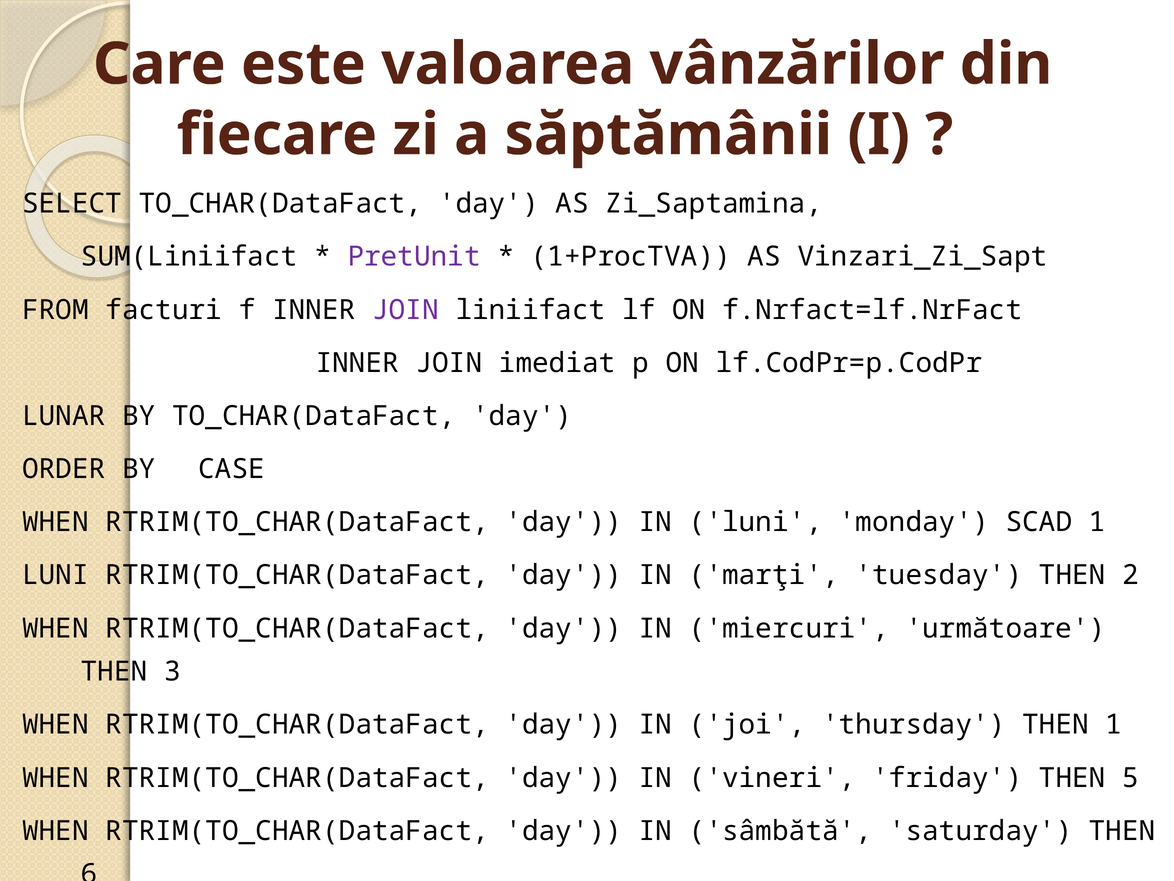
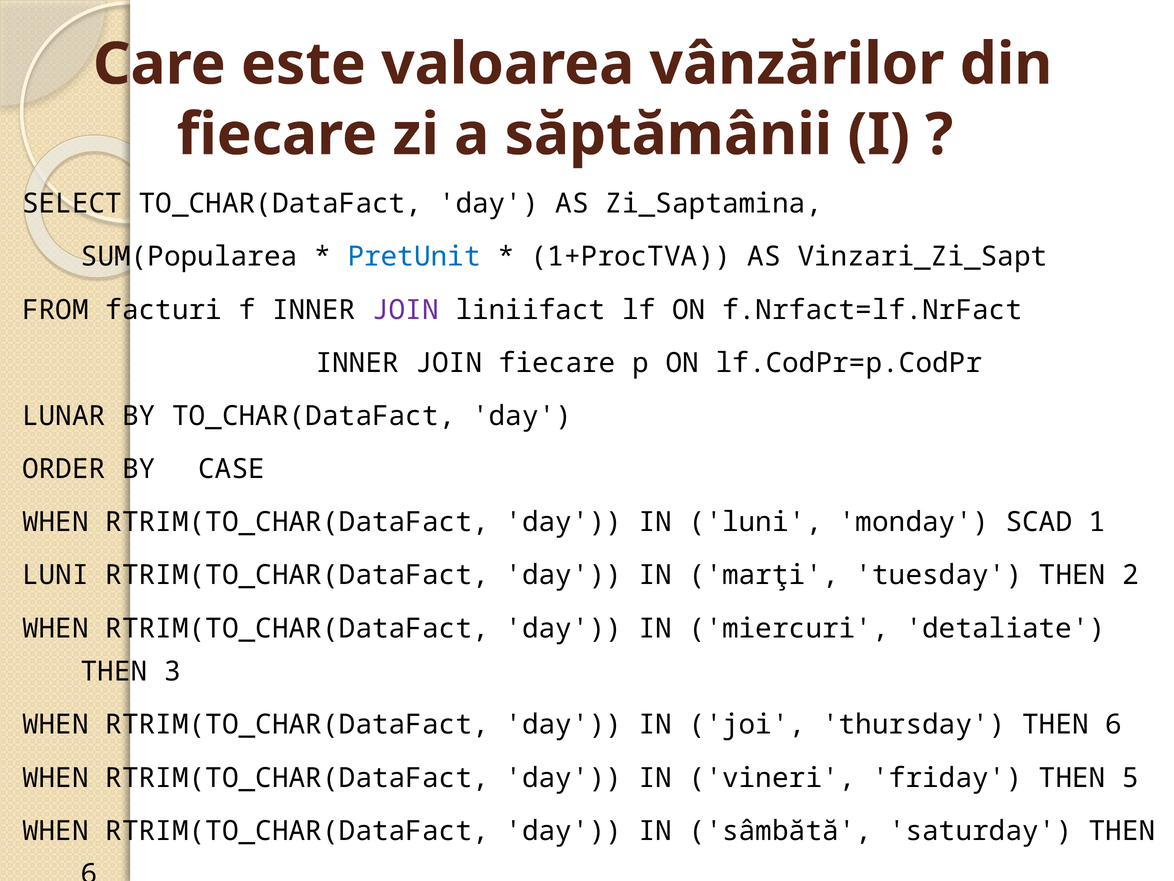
SUM(Liniifact: SUM(Liniifact -> SUM(Popularea
PretUnit colour: purple -> blue
JOIN imediat: imediat -> fiecare
următoare: următoare -> detaliate
thursday THEN 1: 1 -> 6
